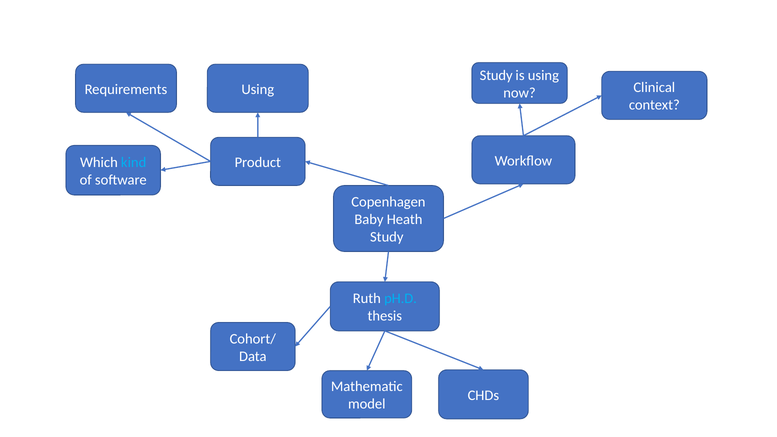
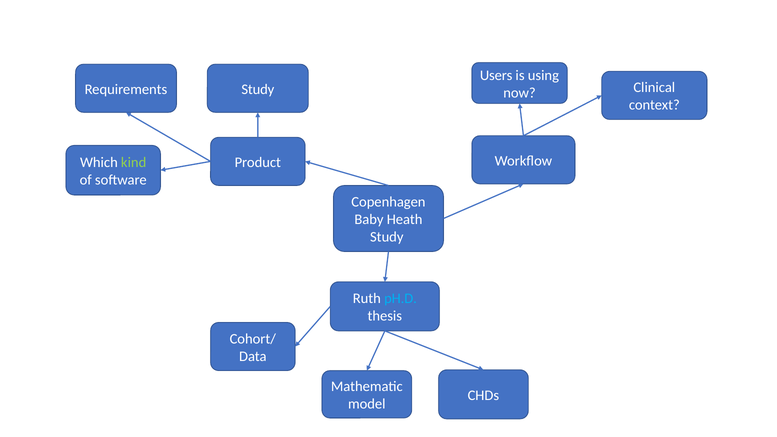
Study at (496, 75): Study -> Users
Using at (258, 89): Using -> Study
kind colour: light blue -> light green
